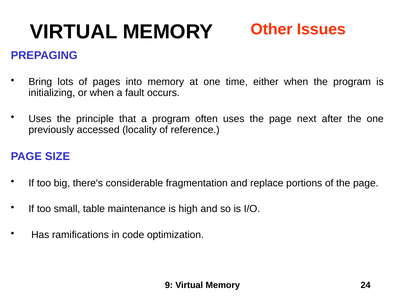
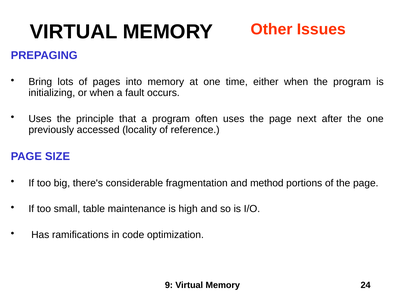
replace: replace -> method
